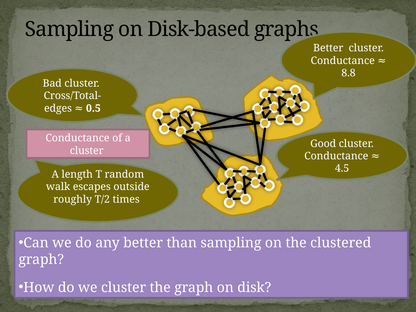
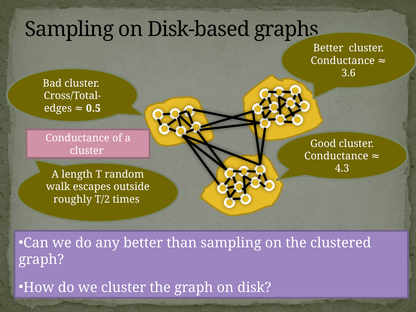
8.8: 8.8 -> 3.6
4.5: 4.5 -> 4.3
